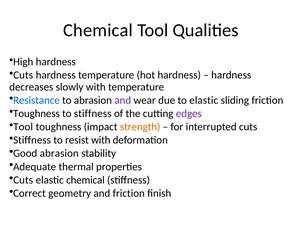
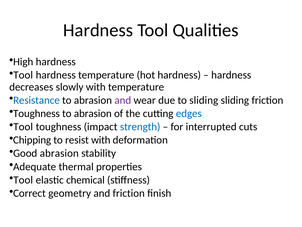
Chemical at (98, 30): Chemical -> Hardness
Cuts at (23, 75): Cuts -> Tool
to elastic: elastic -> sliding
stiffness at (93, 113): stiffness -> abrasion
edges colour: purple -> blue
strength colour: orange -> blue
Stiffness at (32, 140): Stiffness -> Chipping
Cuts at (23, 180): Cuts -> Tool
